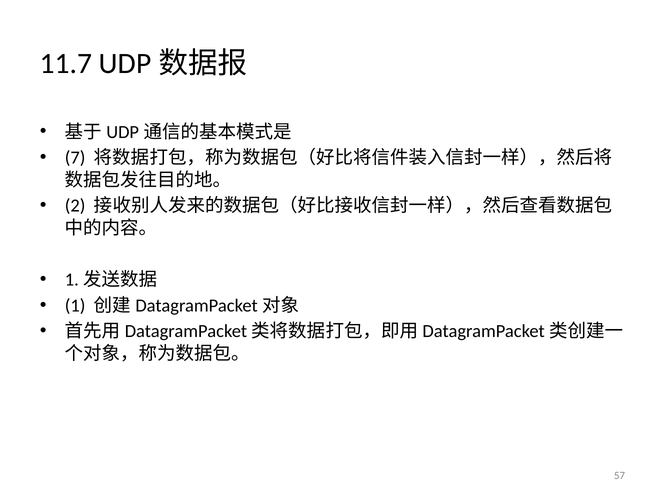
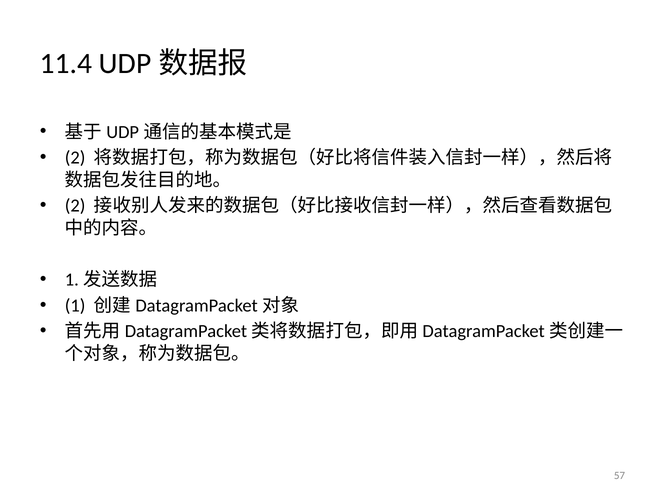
11.7: 11.7 -> 11.4
7 at (75, 158): 7 -> 2
